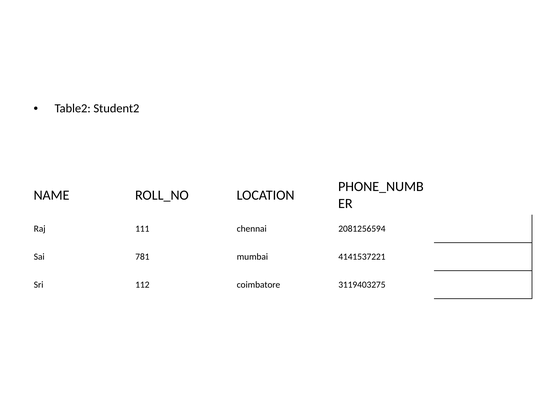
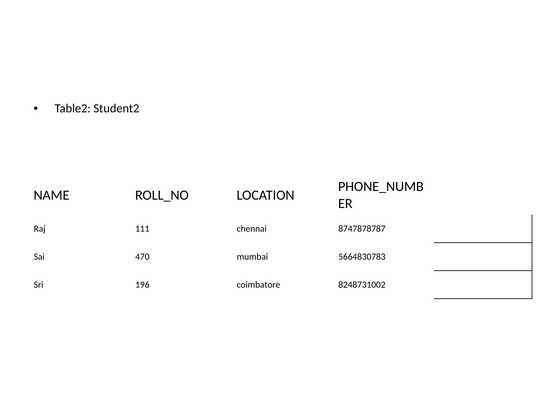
2081256594: 2081256594 -> 8747878787
781: 781 -> 470
4141537221: 4141537221 -> 5664830783
112: 112 -> 196
3119403275: 3119403275 -> 8248731002
